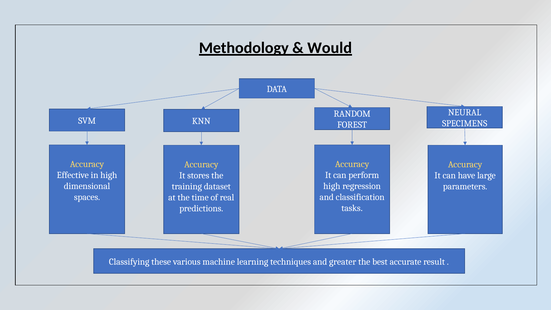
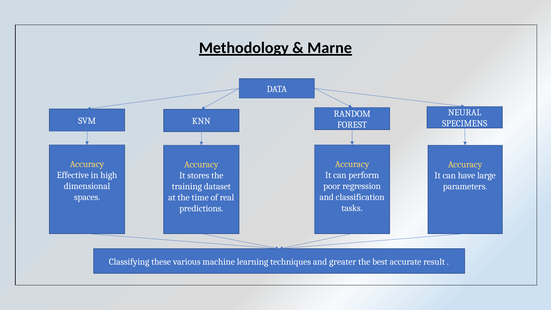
Would: Would -> Marne
high at (332, 186): high -> poor
